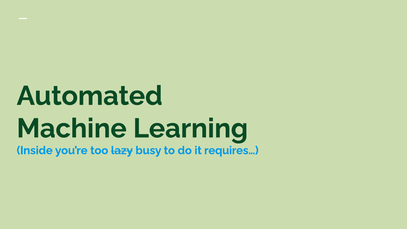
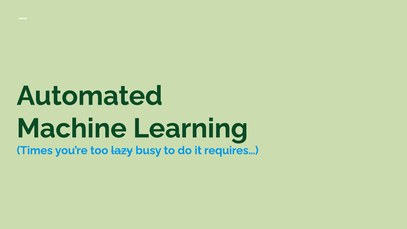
Inside: Inside -> Times
